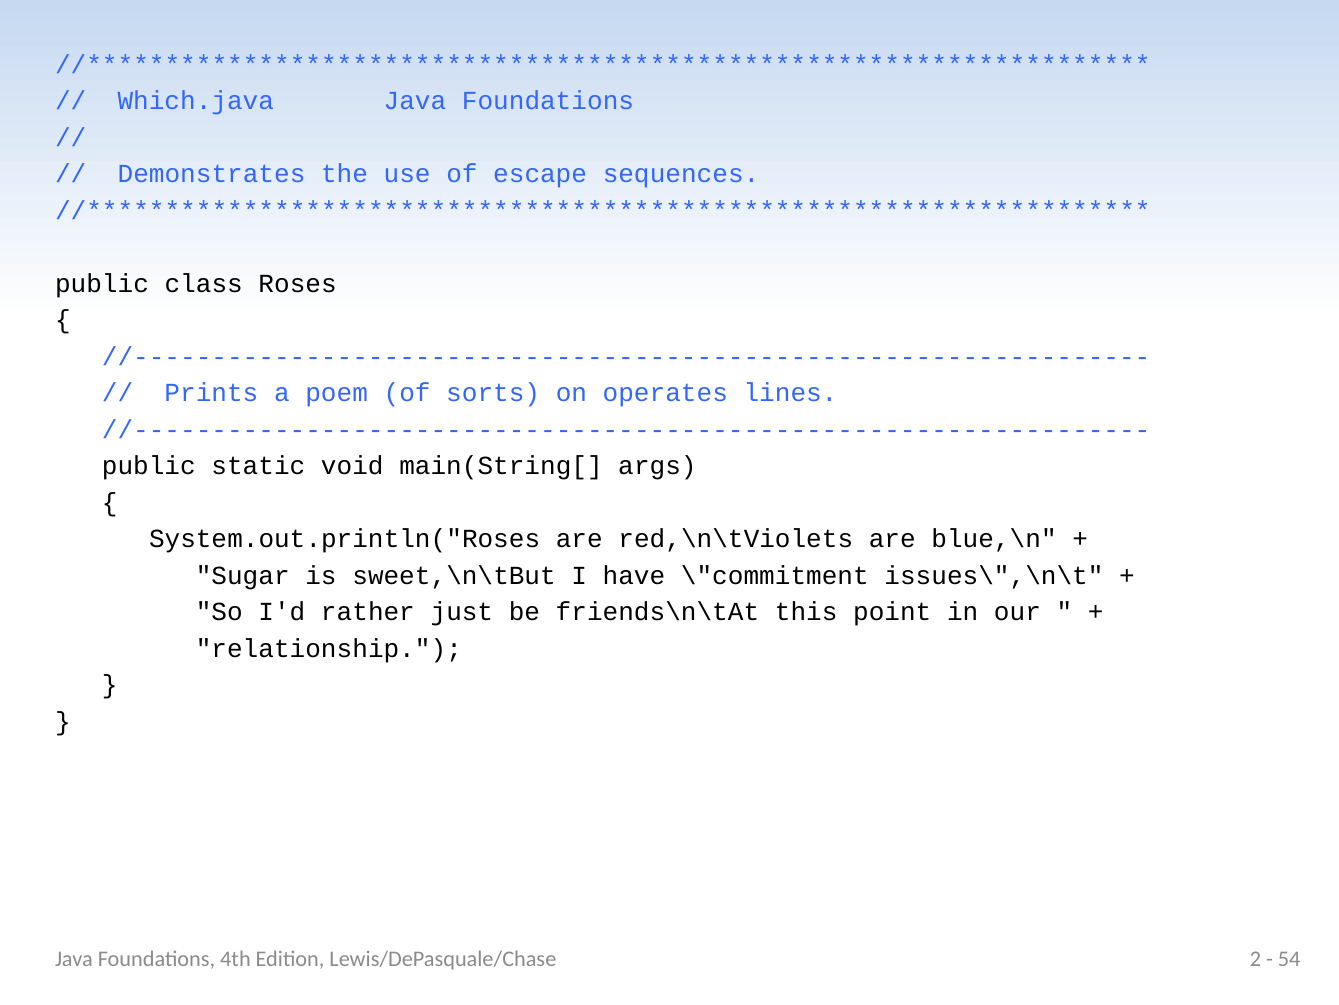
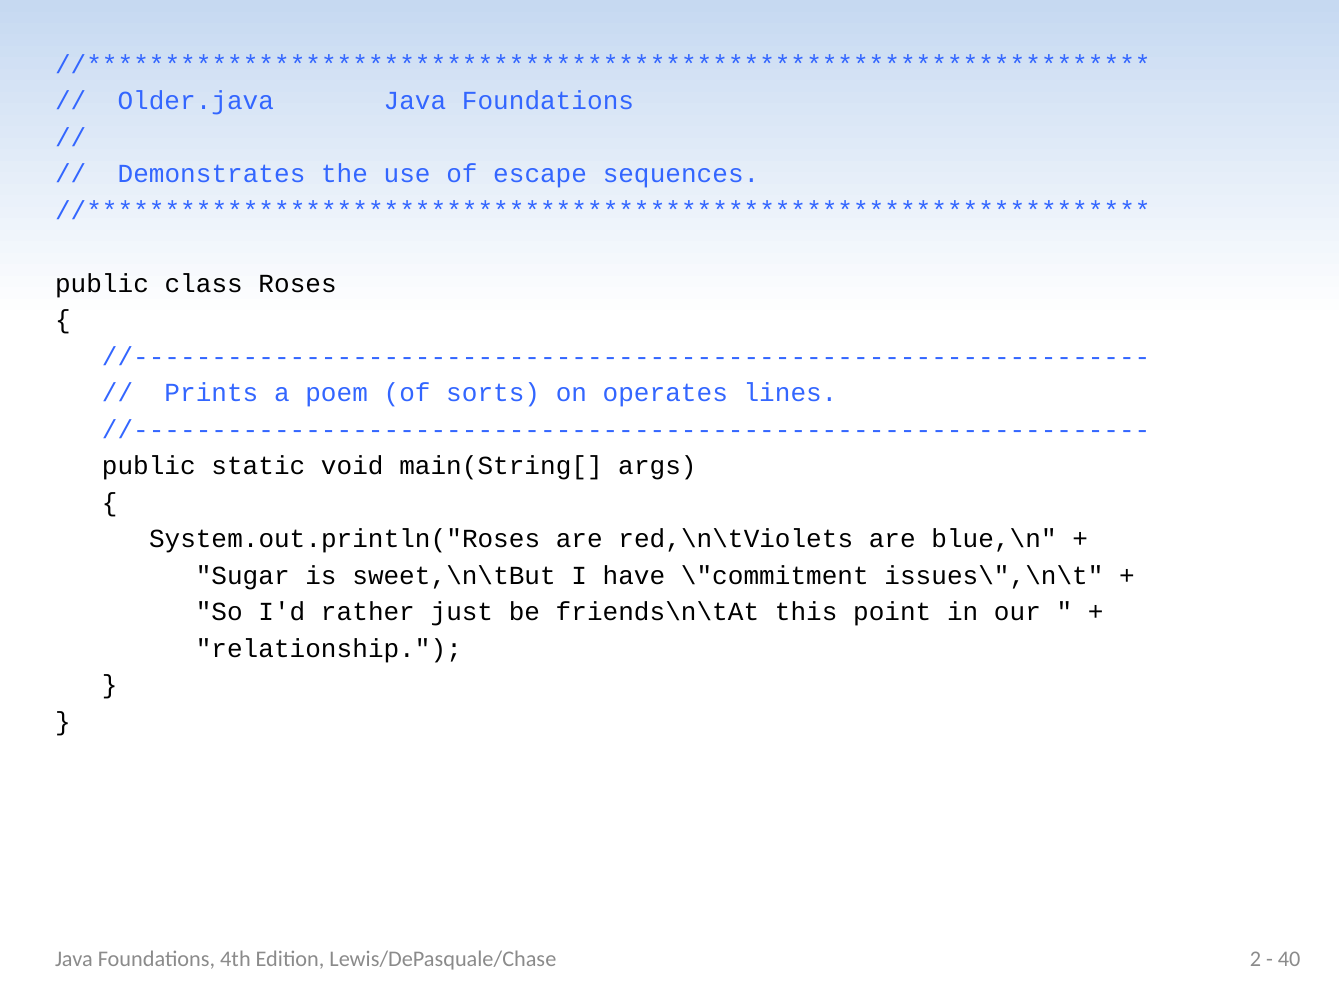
Which.java: Which.java -> Older.java
54: 54 -> 40
